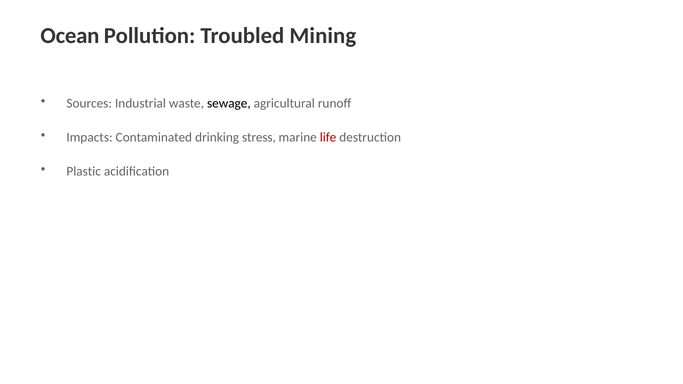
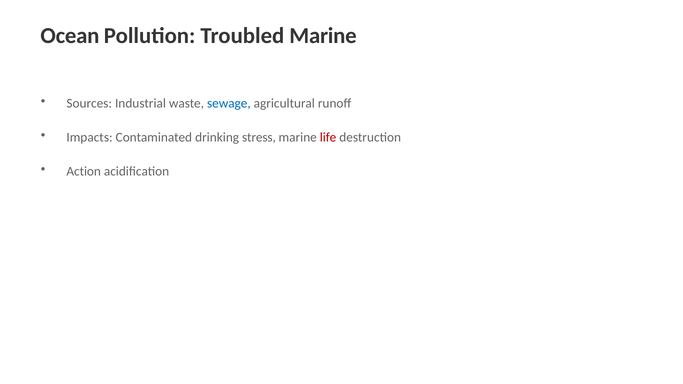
Troubled Mining: Mining -> Marine
sewage colour: black -> blue
Plastic: Plastic -> Action
